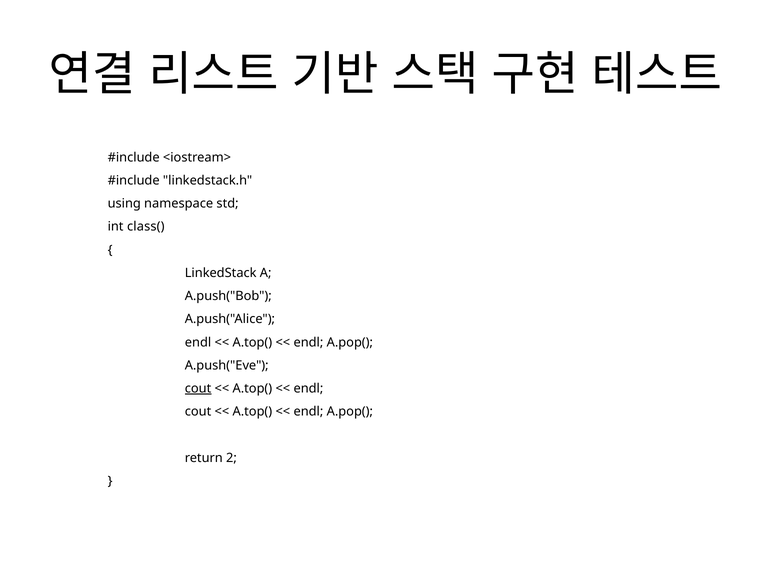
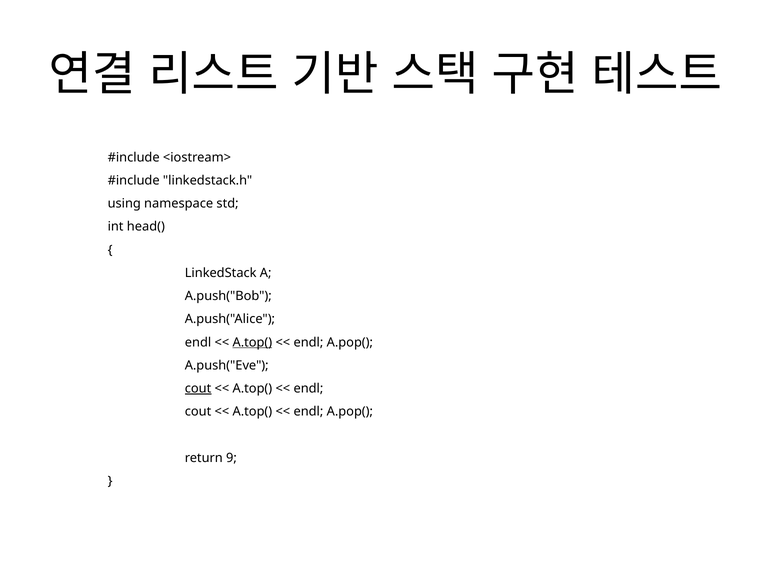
class(: class( -> head(
A.top( at (252, 342) underline: none -> present
2: 2 -> 9
